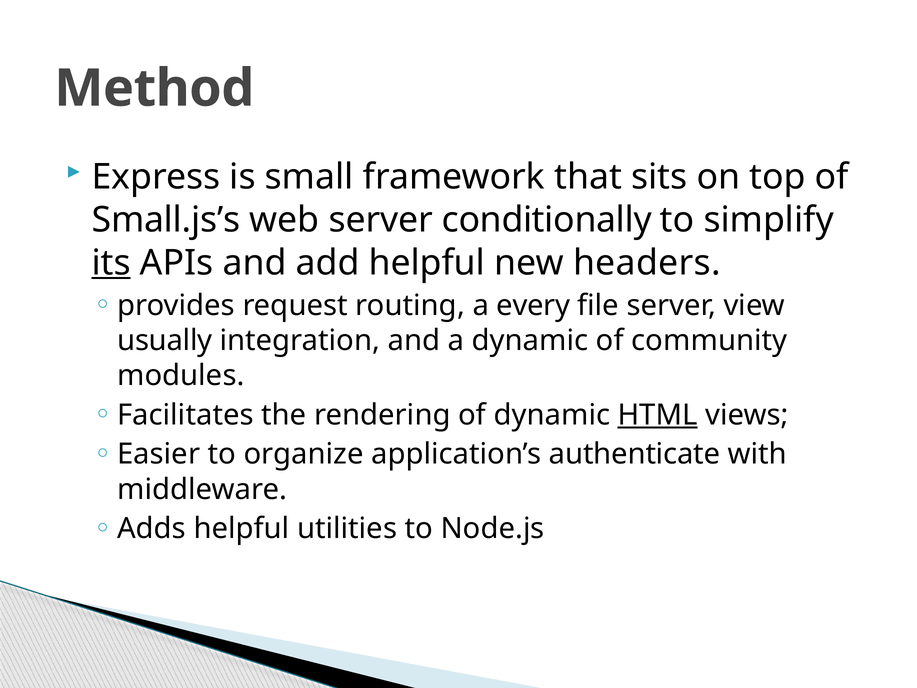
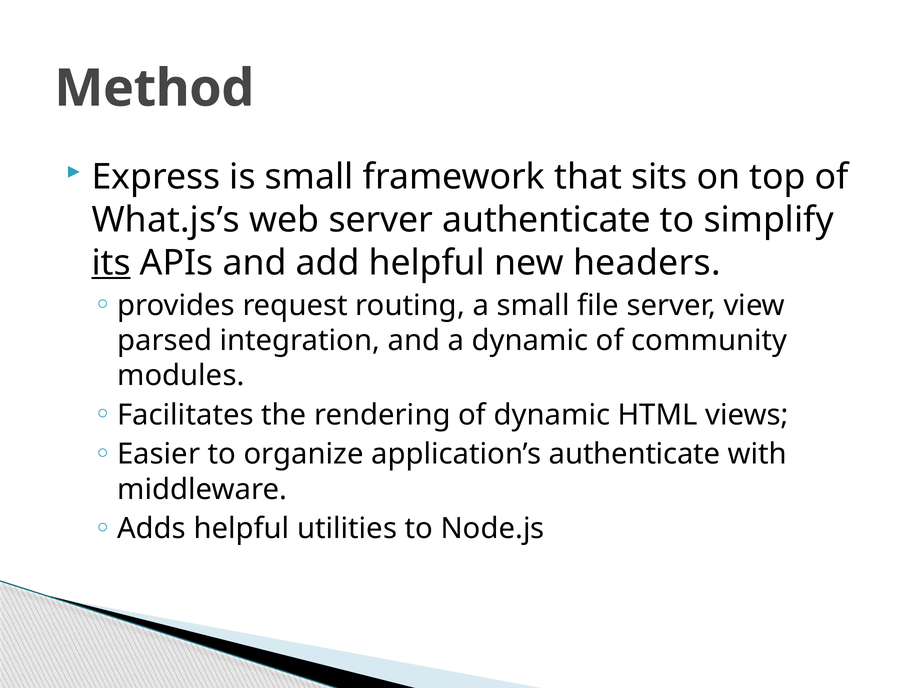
Small.js’s: Small.js’s -> What.js’s
server conditionally: conditionally -> authenticate
a every: every -> small
usually: usually -> parsed
HTML underline: present -> none
